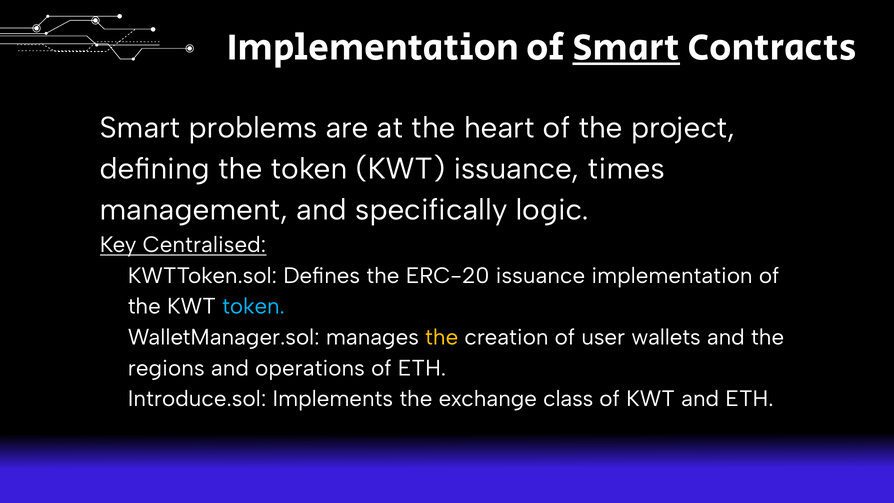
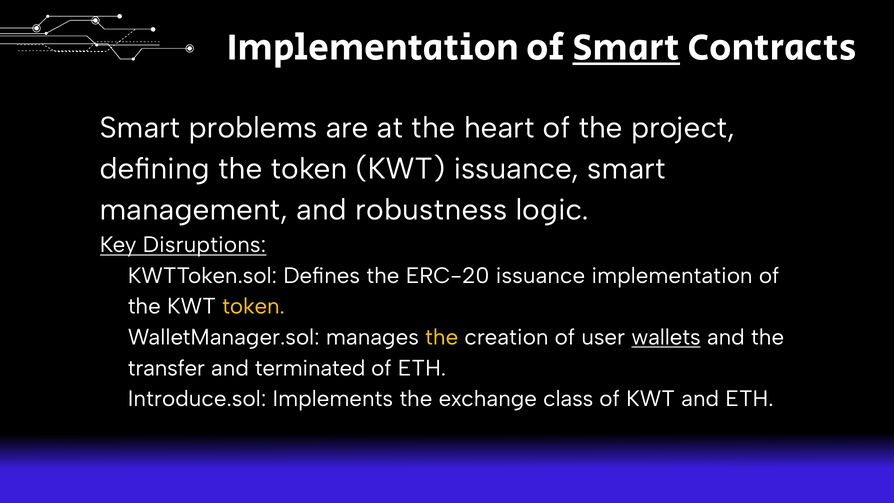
issuance times: times -> smart
specifically: specifically -> robustness
Centralised: Centralised -> Disruptions
token at (253, 307) colour: light blue -> yellow
wallets underline: none -> present
regions: regions -> transfer
operations: operations -> terminated
